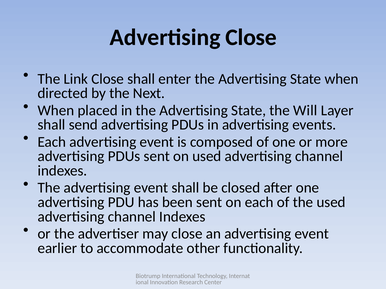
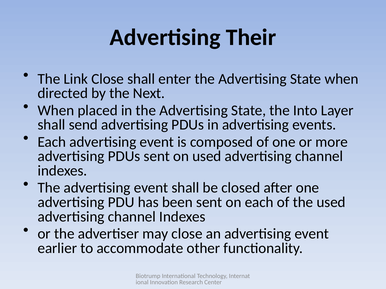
Advertising Close: Close -> Their
Will: Will -> Into
